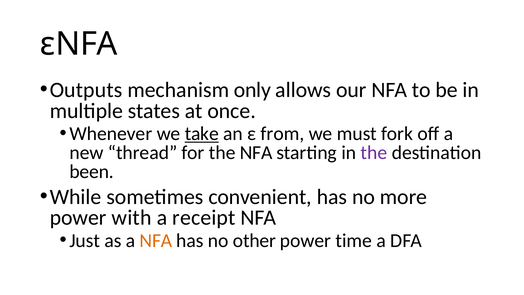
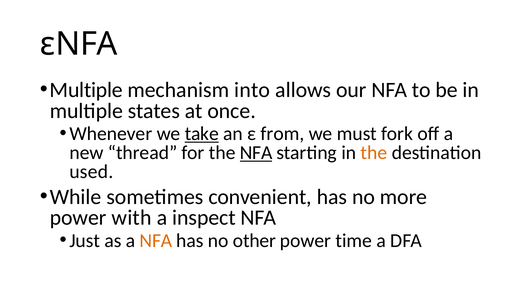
Outputs at (86, 90): Outputs -> Multiple
only: only -> into
NFA at (256, 153) underline: none -> present
the at (374, 153) colour: purple -> orange
been: been -> used
receipt: receipt -> inspect
